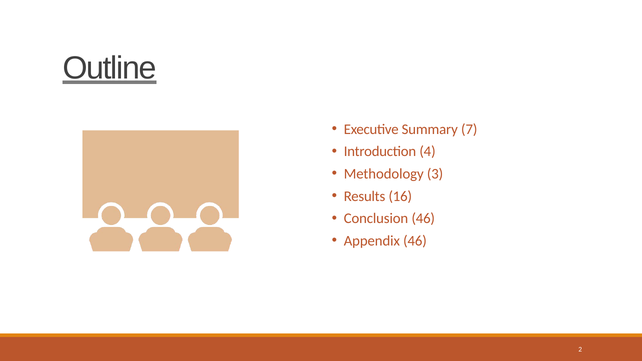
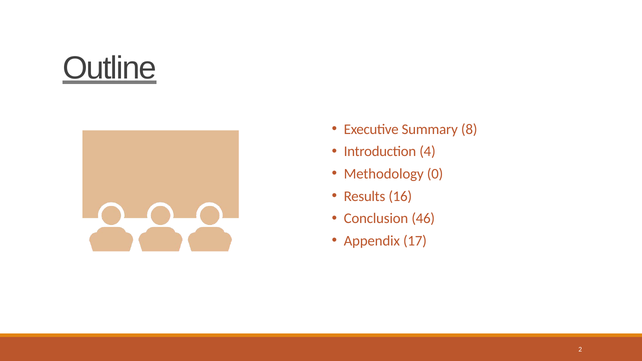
7: 7 -> 8
3: 3 -> 0
Appendix 46: 46 -> 17
